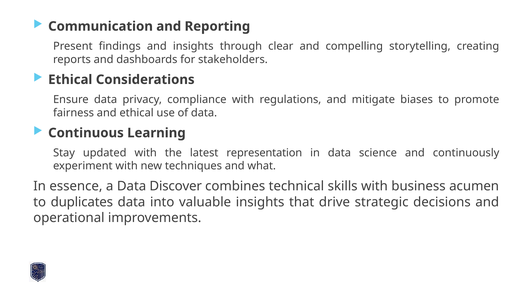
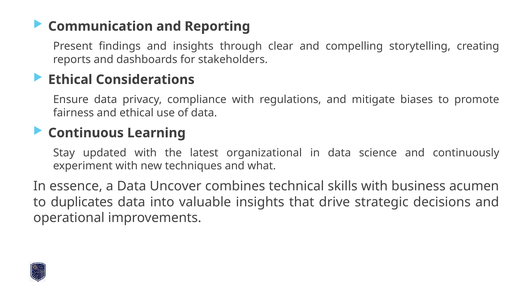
representation: representation -> organizational
Discover: Discover -> Uncover
